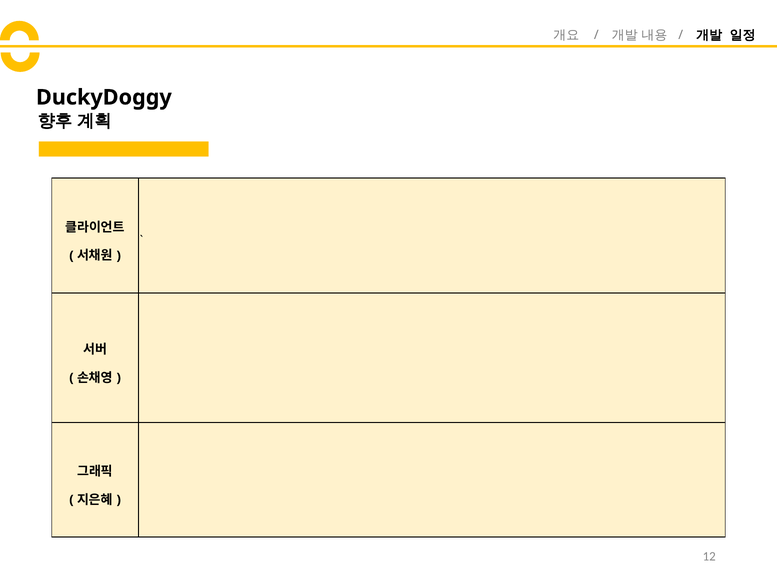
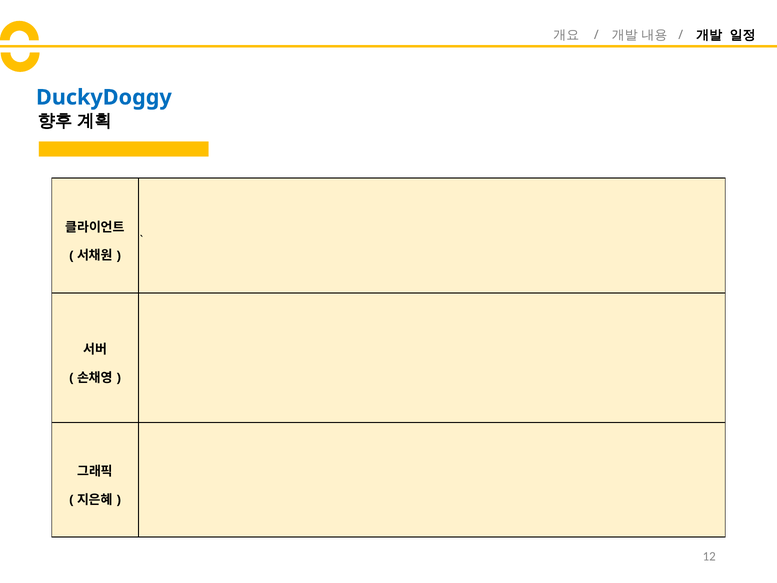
DuckyDoggy colour: black -> blue
